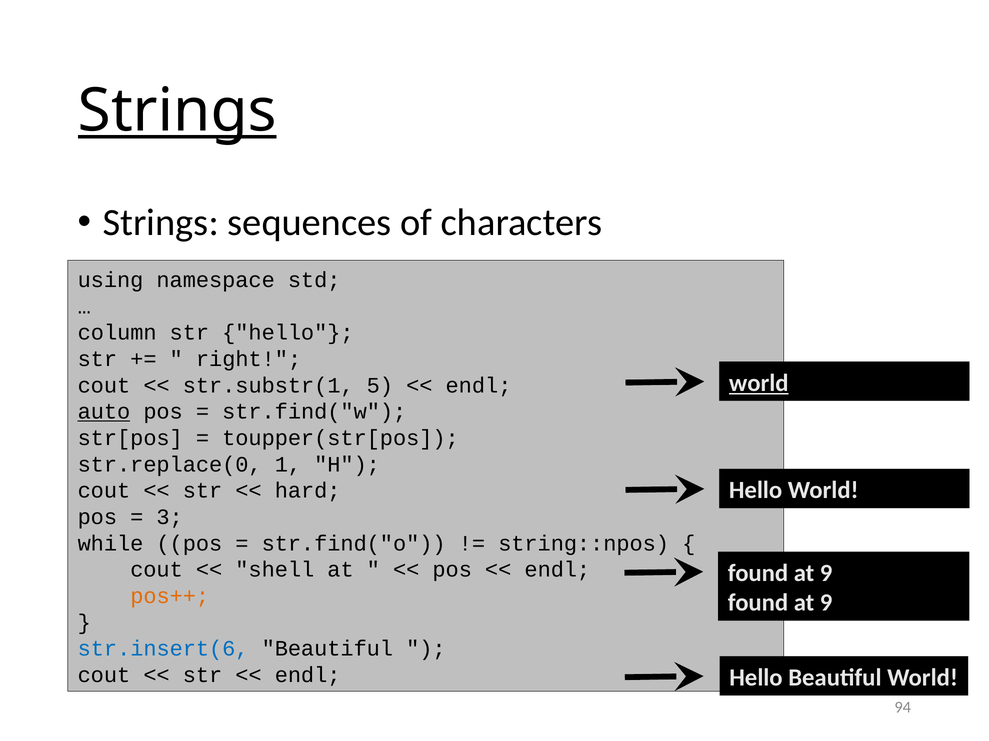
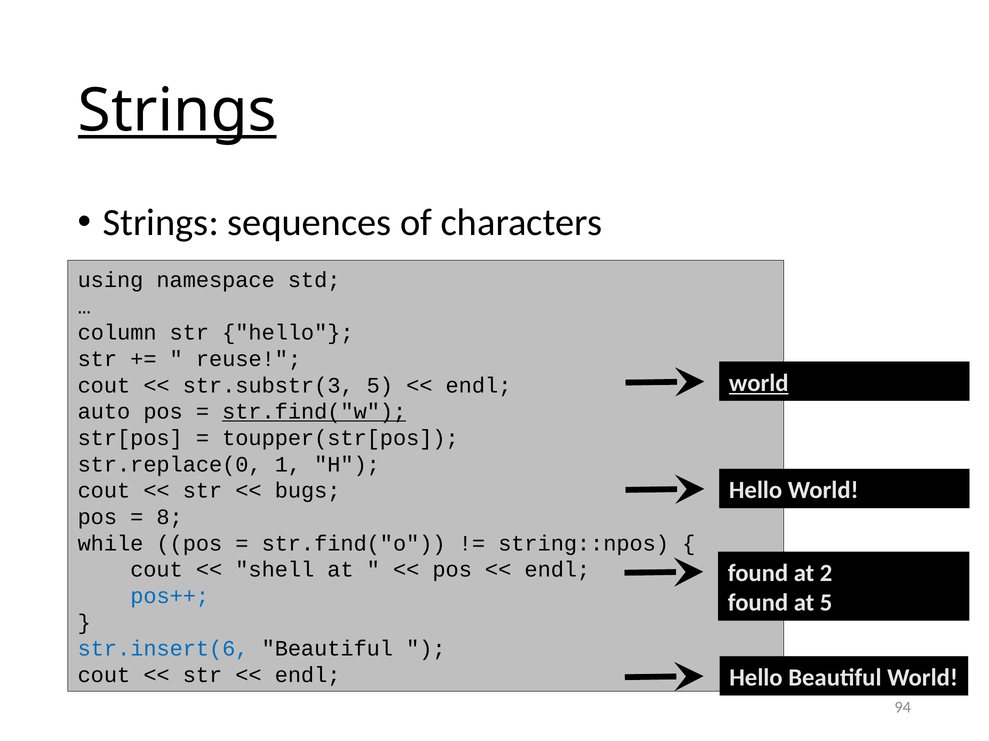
right: right -> reuse
str.substr(1: str.substr(1 -> str.substr(3
auto underline: present -> none
str.find("w underline: none -> present
hard: hard -> bugs
3: 3 -> 8
9 at (826, 574): 9 -> 2
pos++ colour: orange -> blue
9 at (826, 603): 9 -> 5
